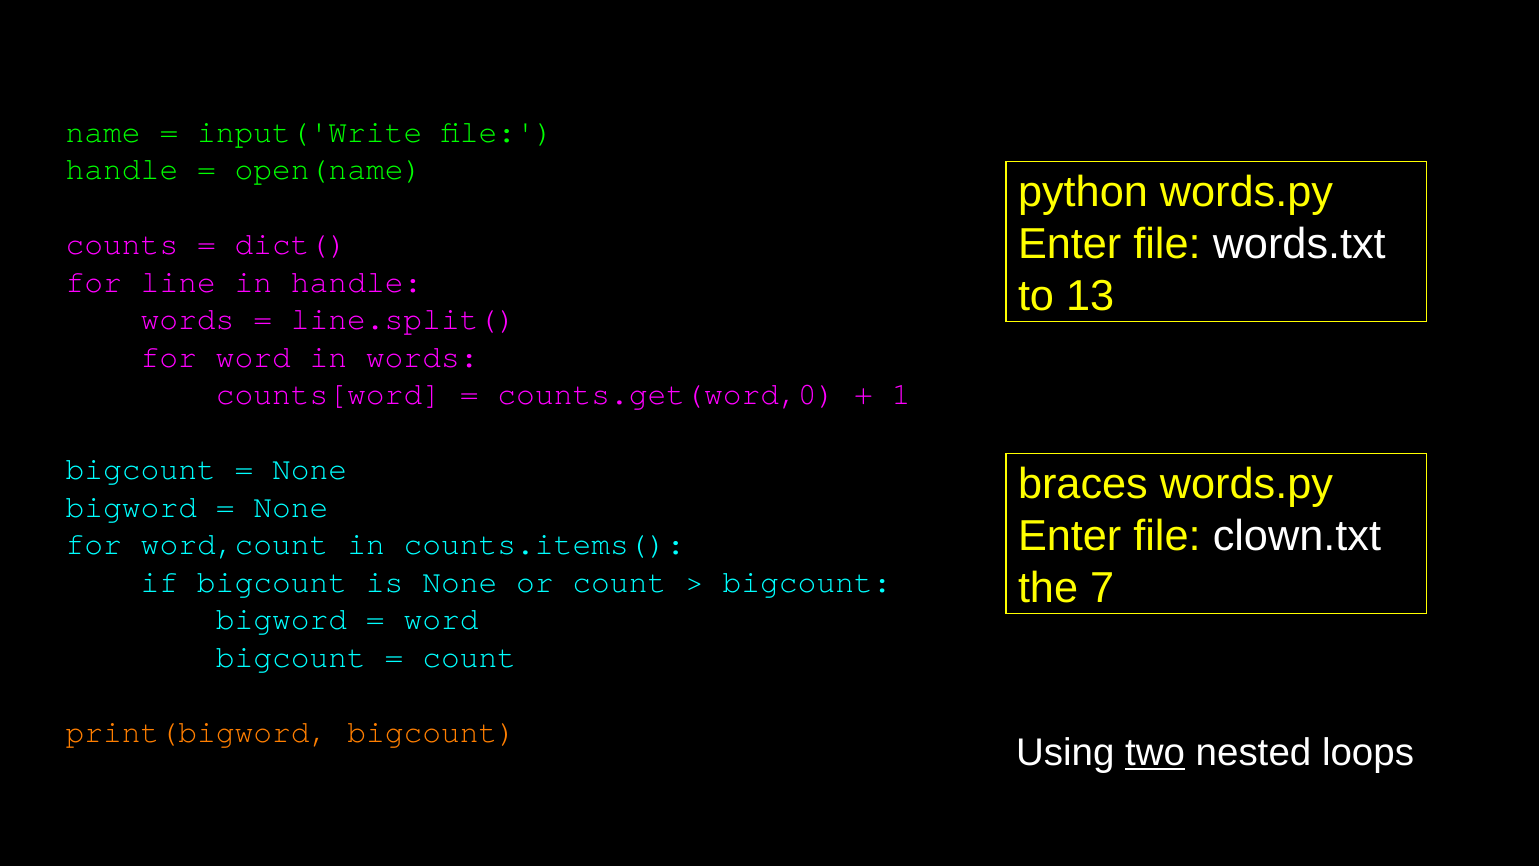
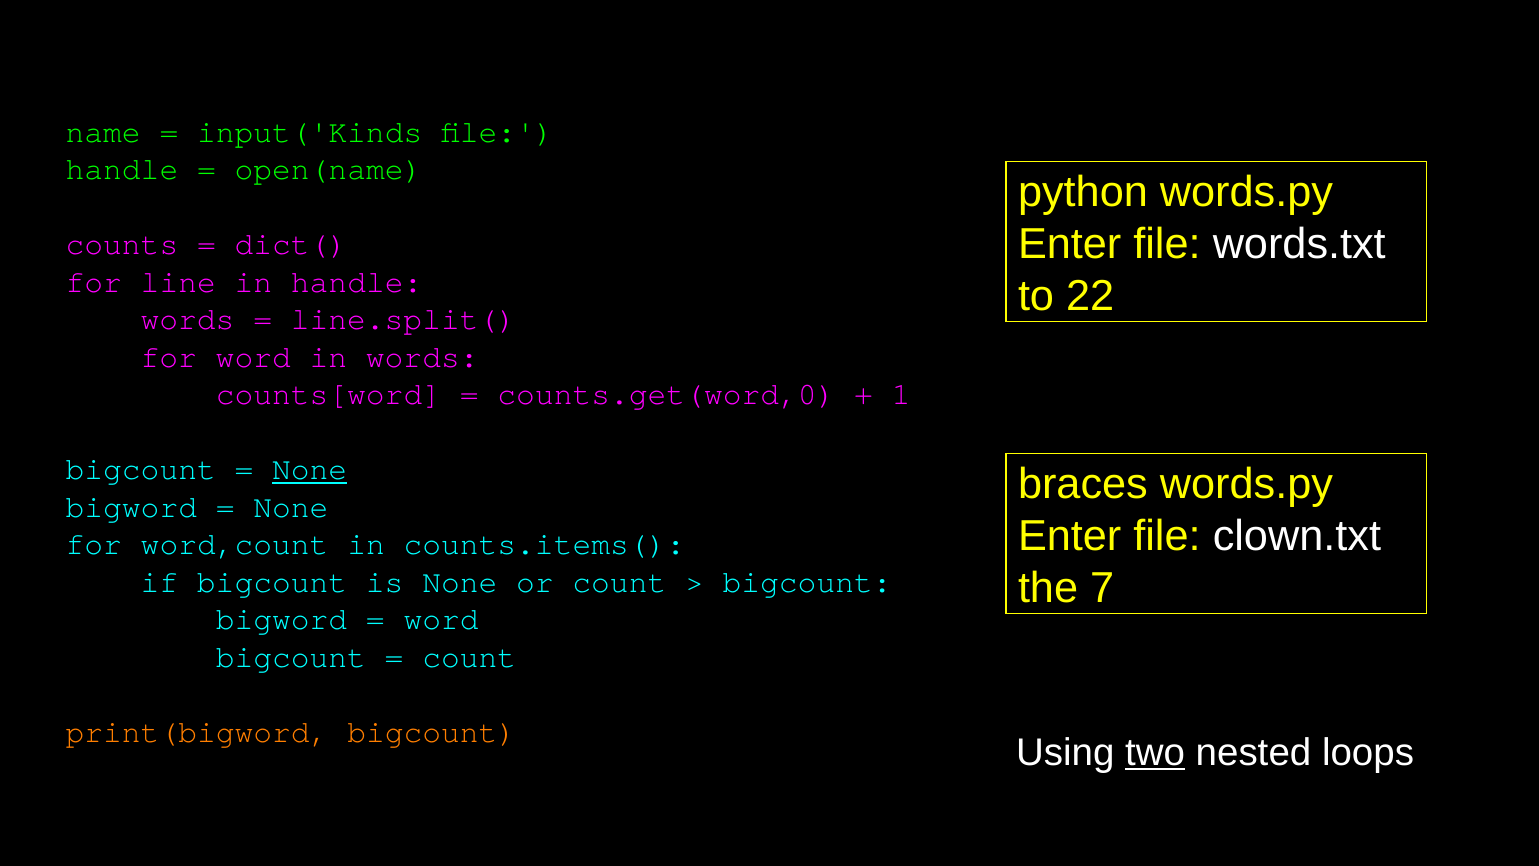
input('Write: input('Write -> input('Kinds
13: 13 -> 22
None at (310, 469) underline: none -> present
